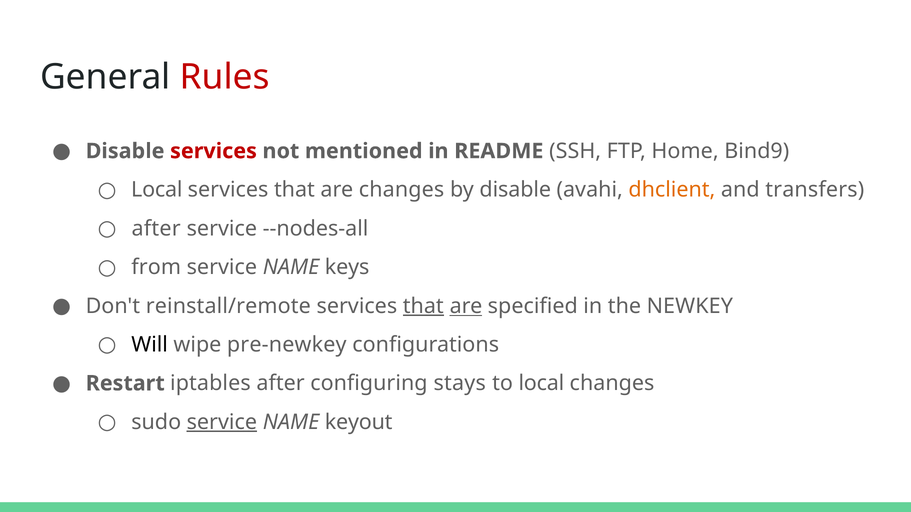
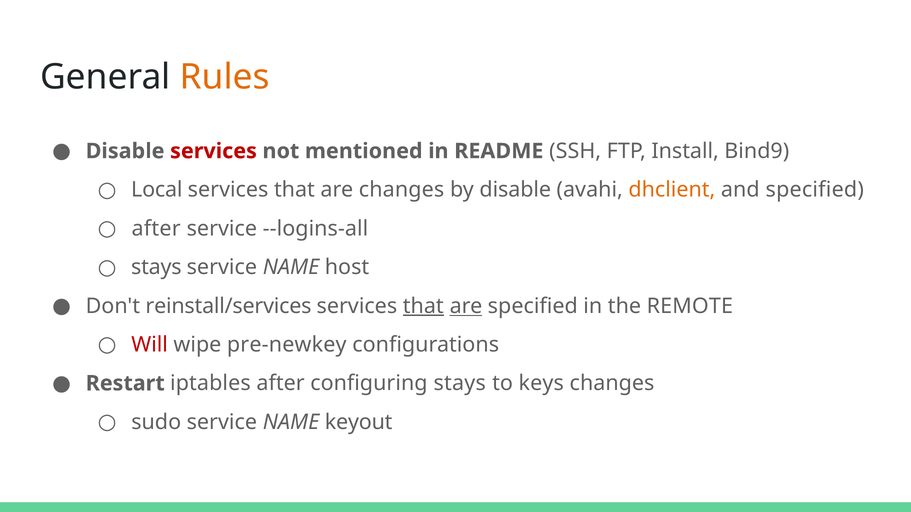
Rules colour: red -> orange
Home: Home -> Install
and transfers: transfers -> specified
--nodes-all: --nodes-all -> --logins-all
from at (156, 267): from -> stays
keys: keys -> host
reinstall/remote: reinstall/remote -> reinstall/services
NEWKEY: NEWKEY -> REMOTE
Will colour: black -> red
to local: local -> keys
service at (222, 422) underline: present -> none
